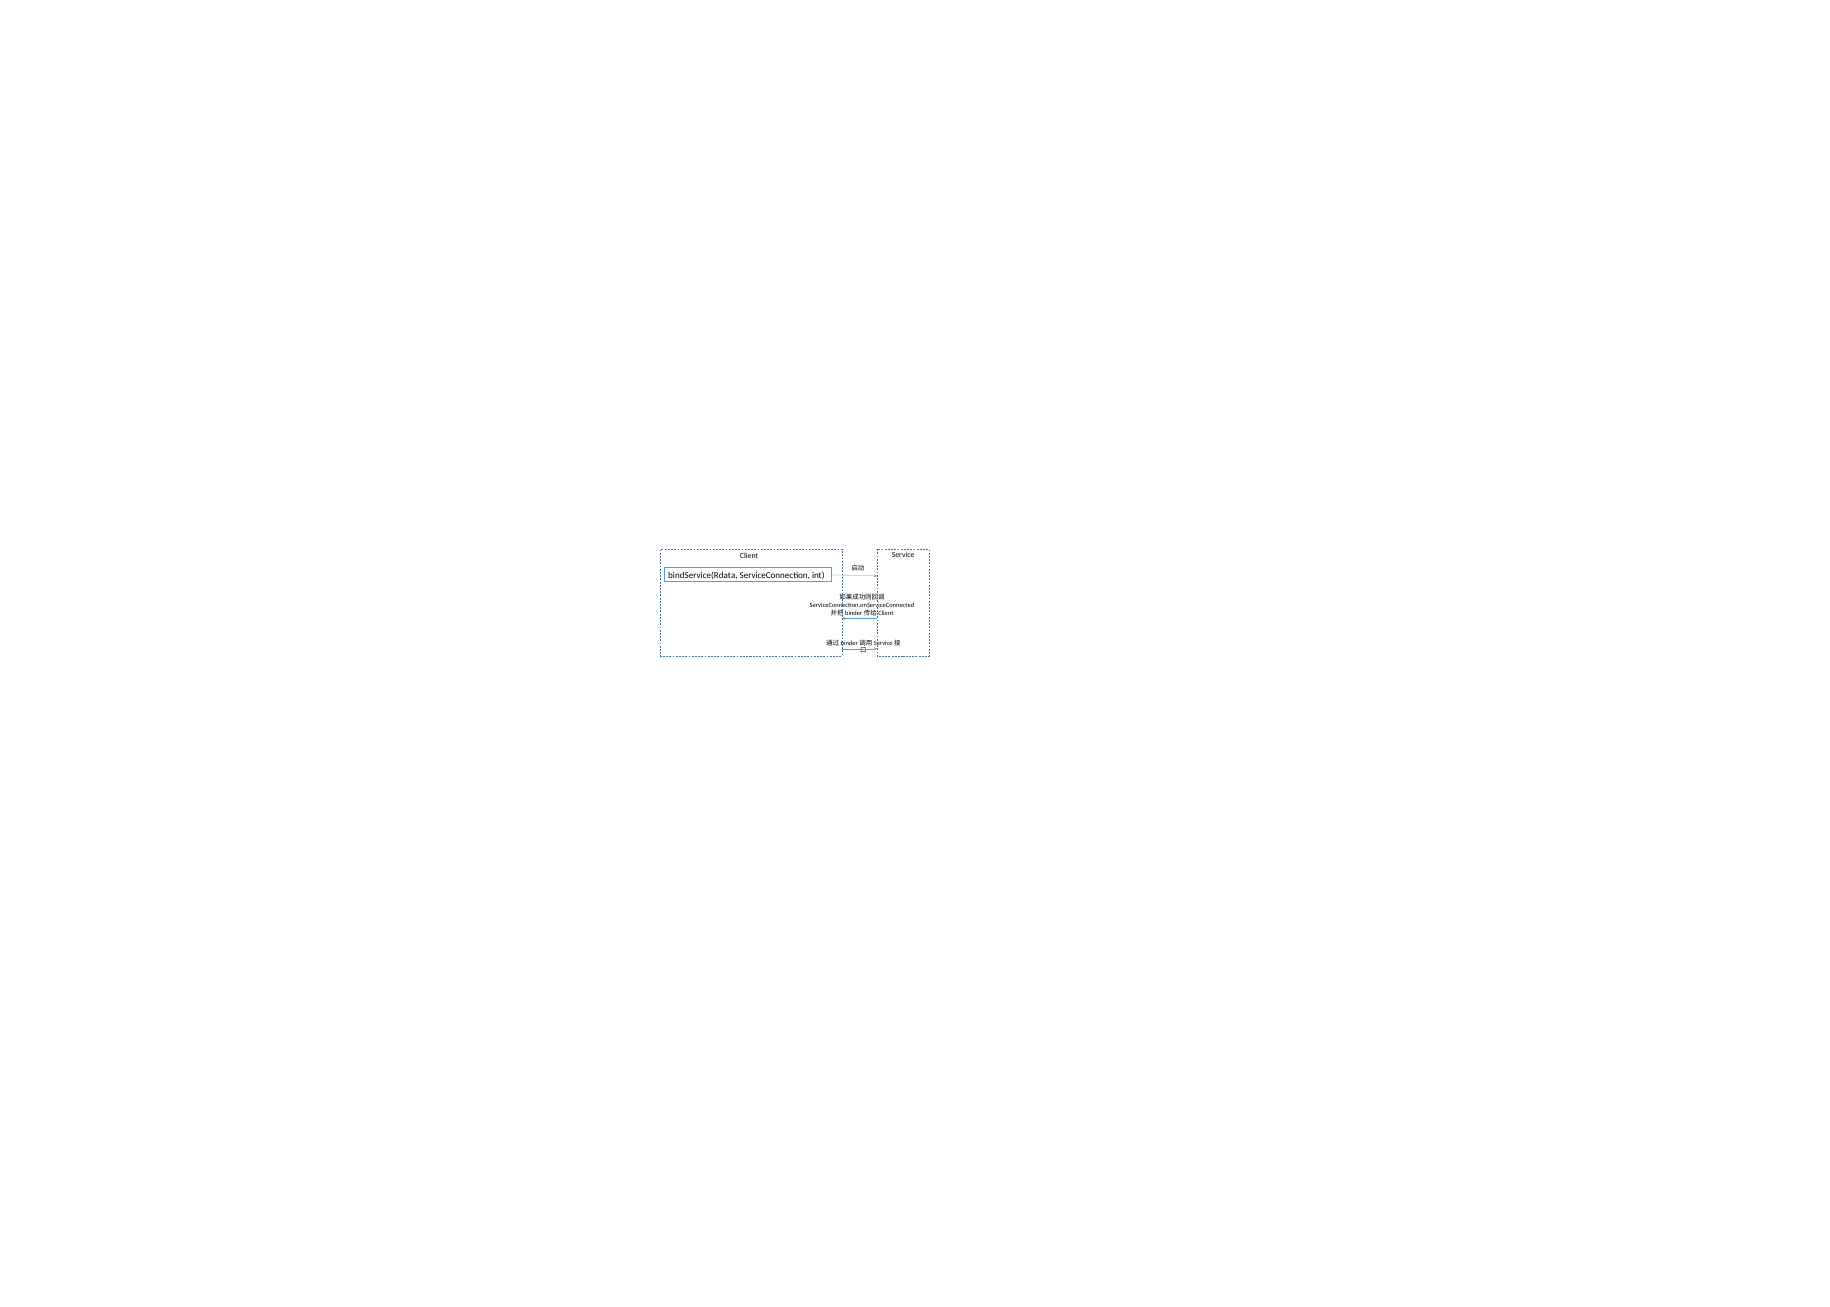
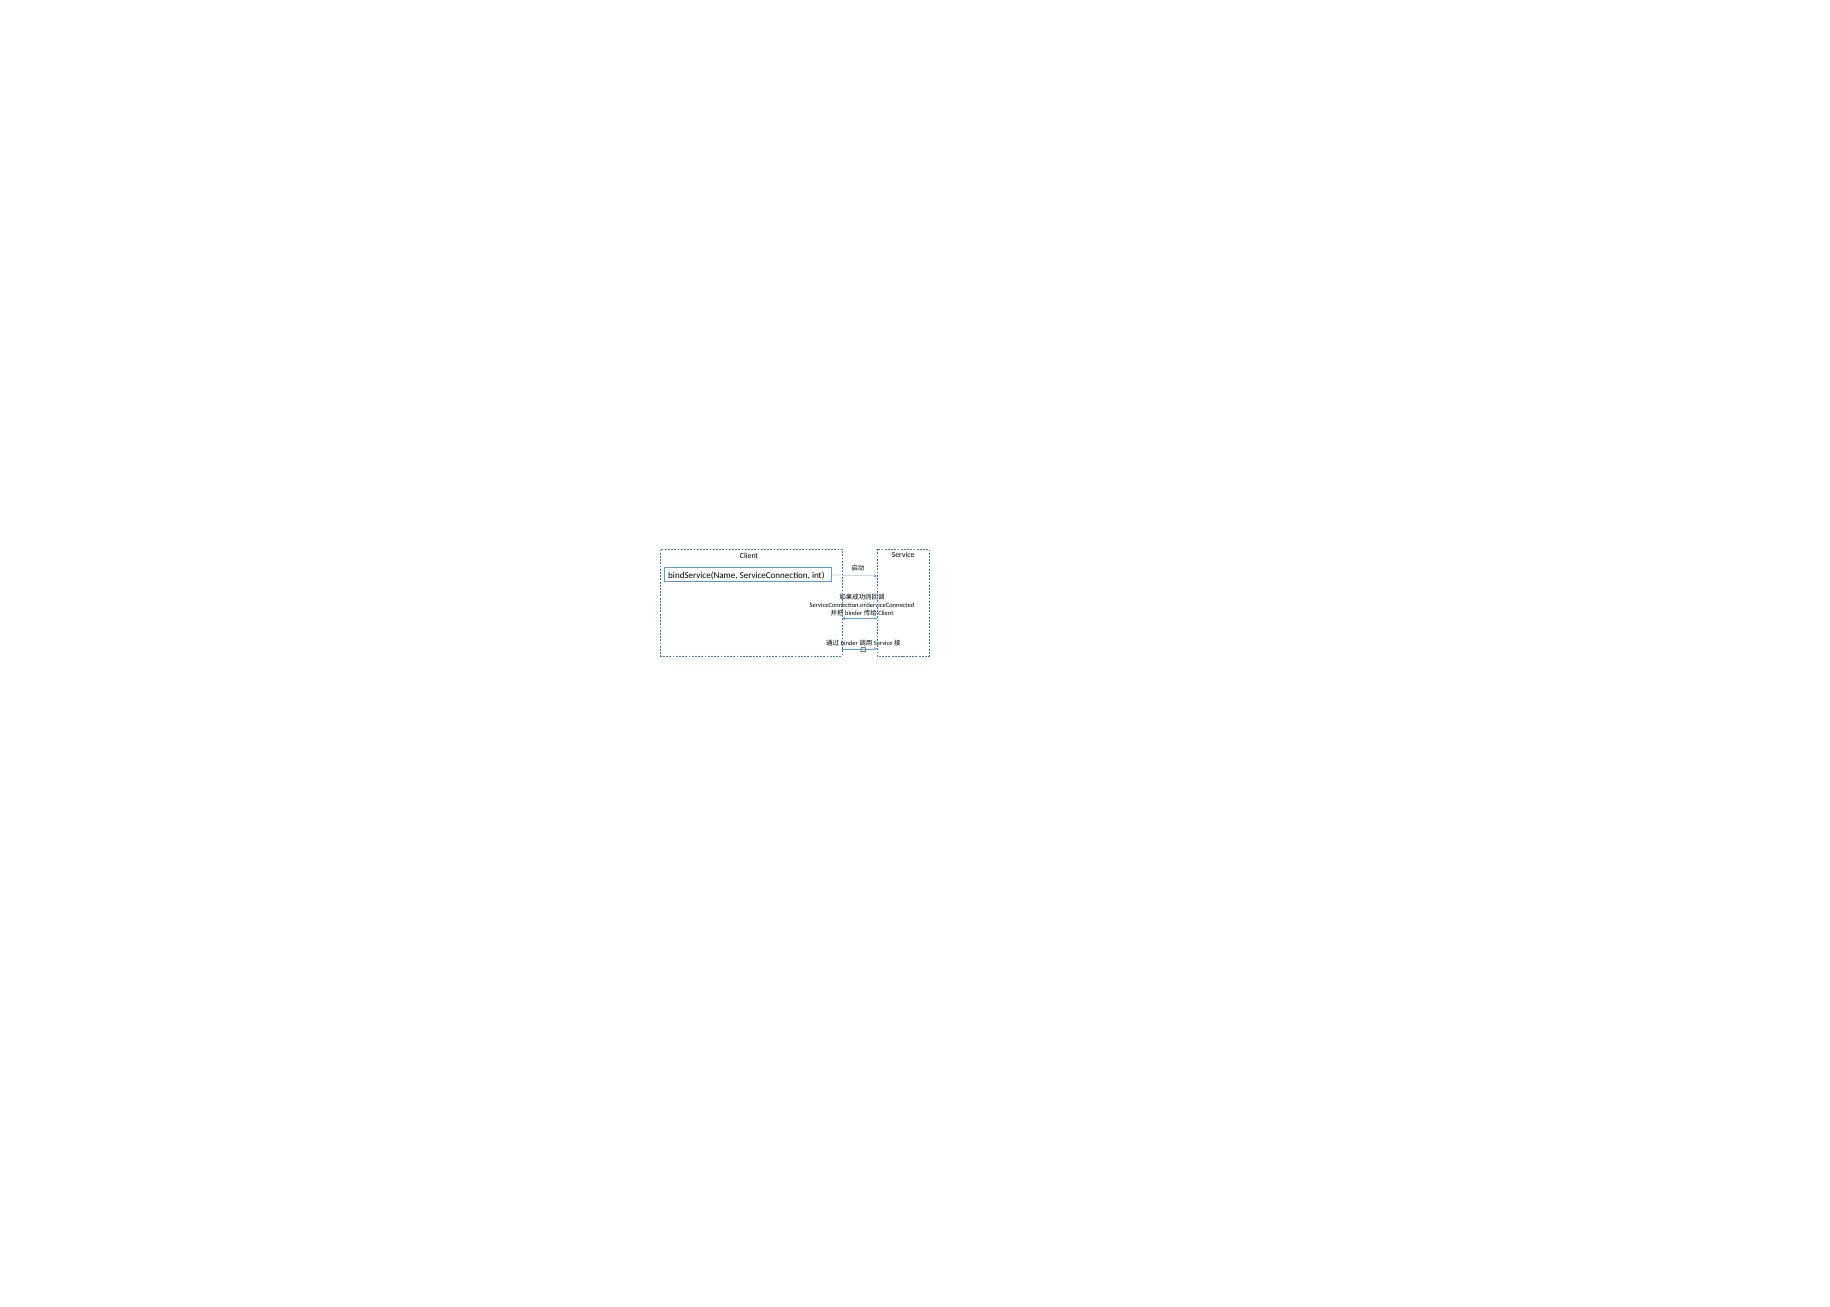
bindService(Rdata: bindService(Rdata -> bindService(Name
